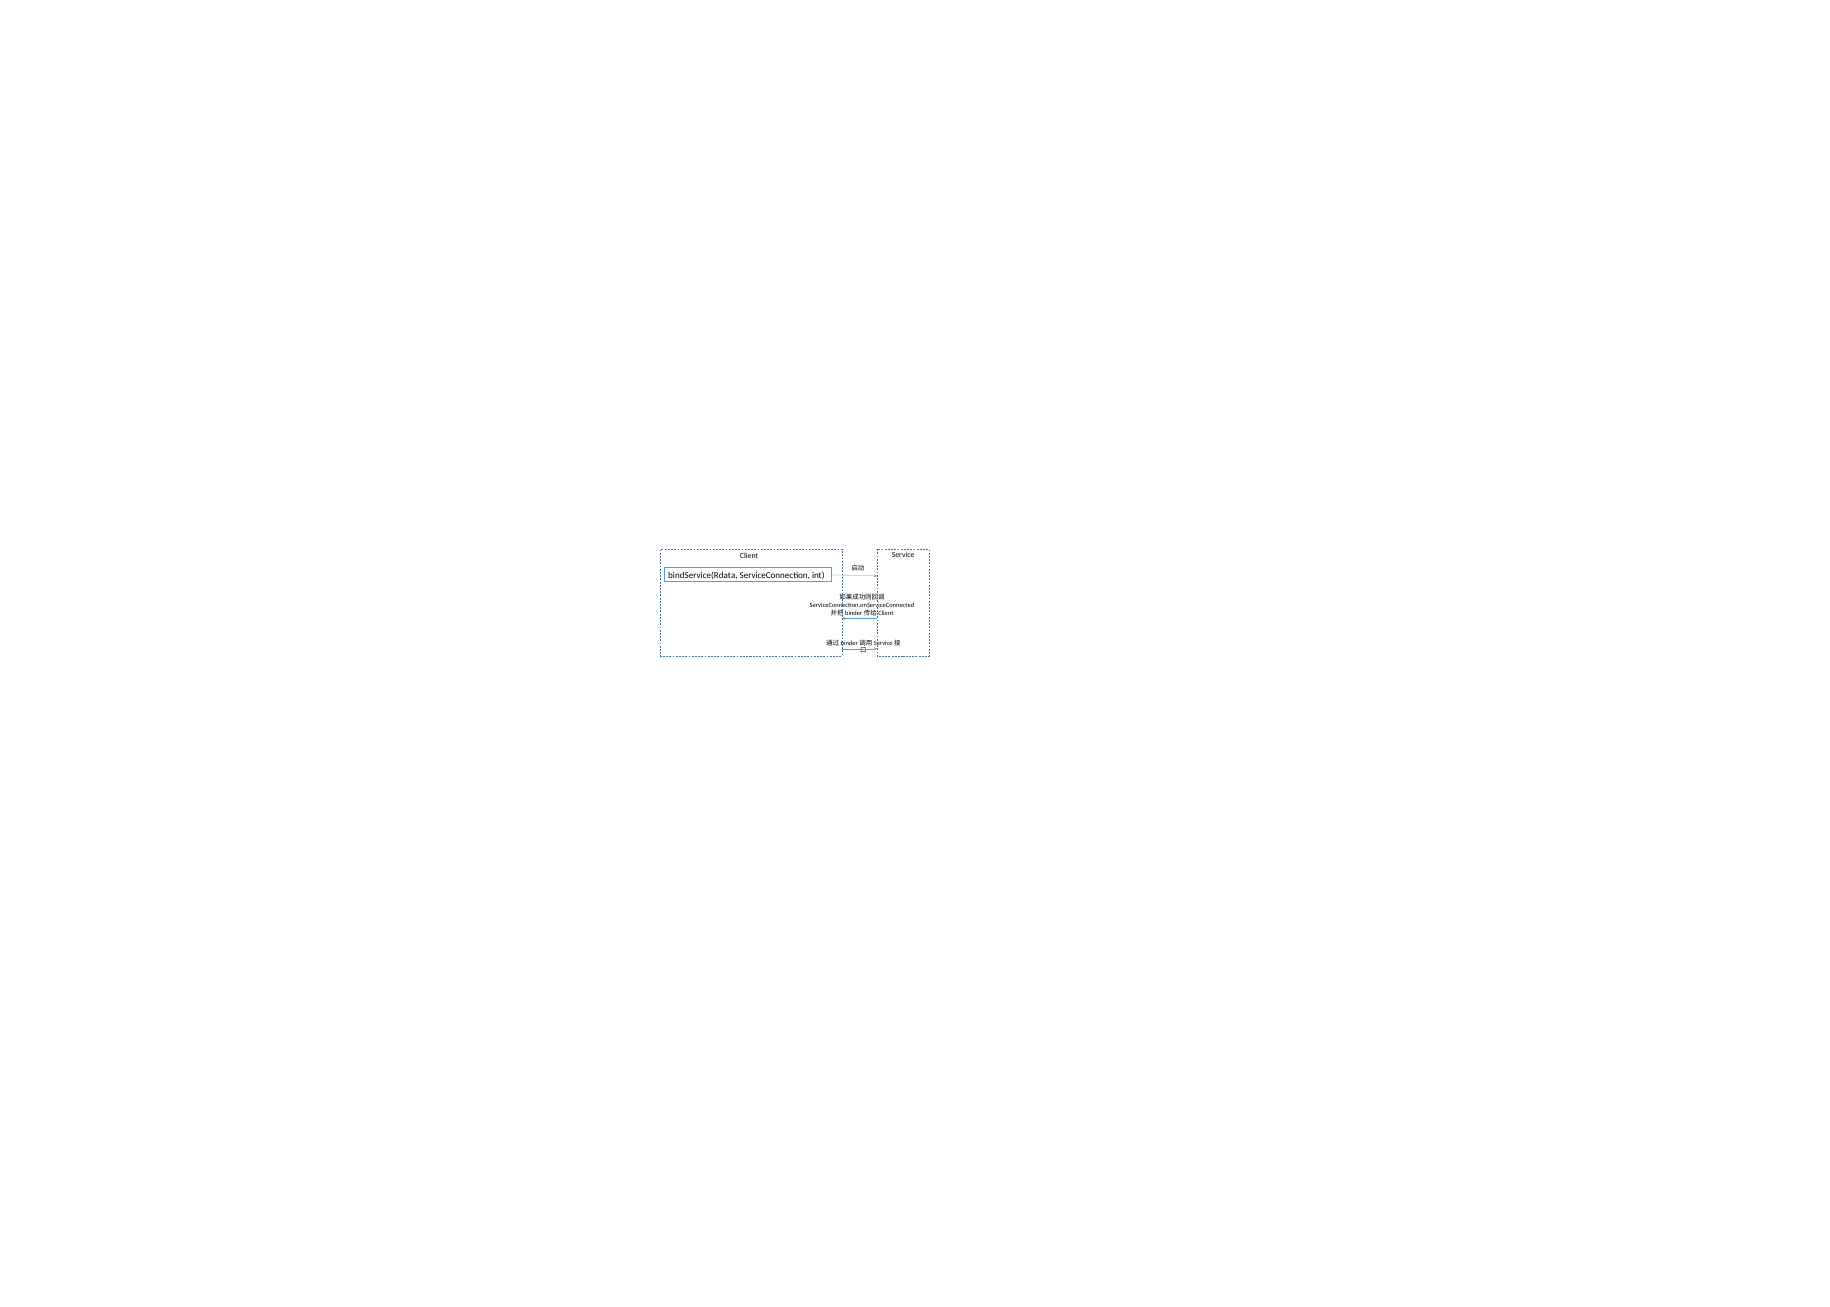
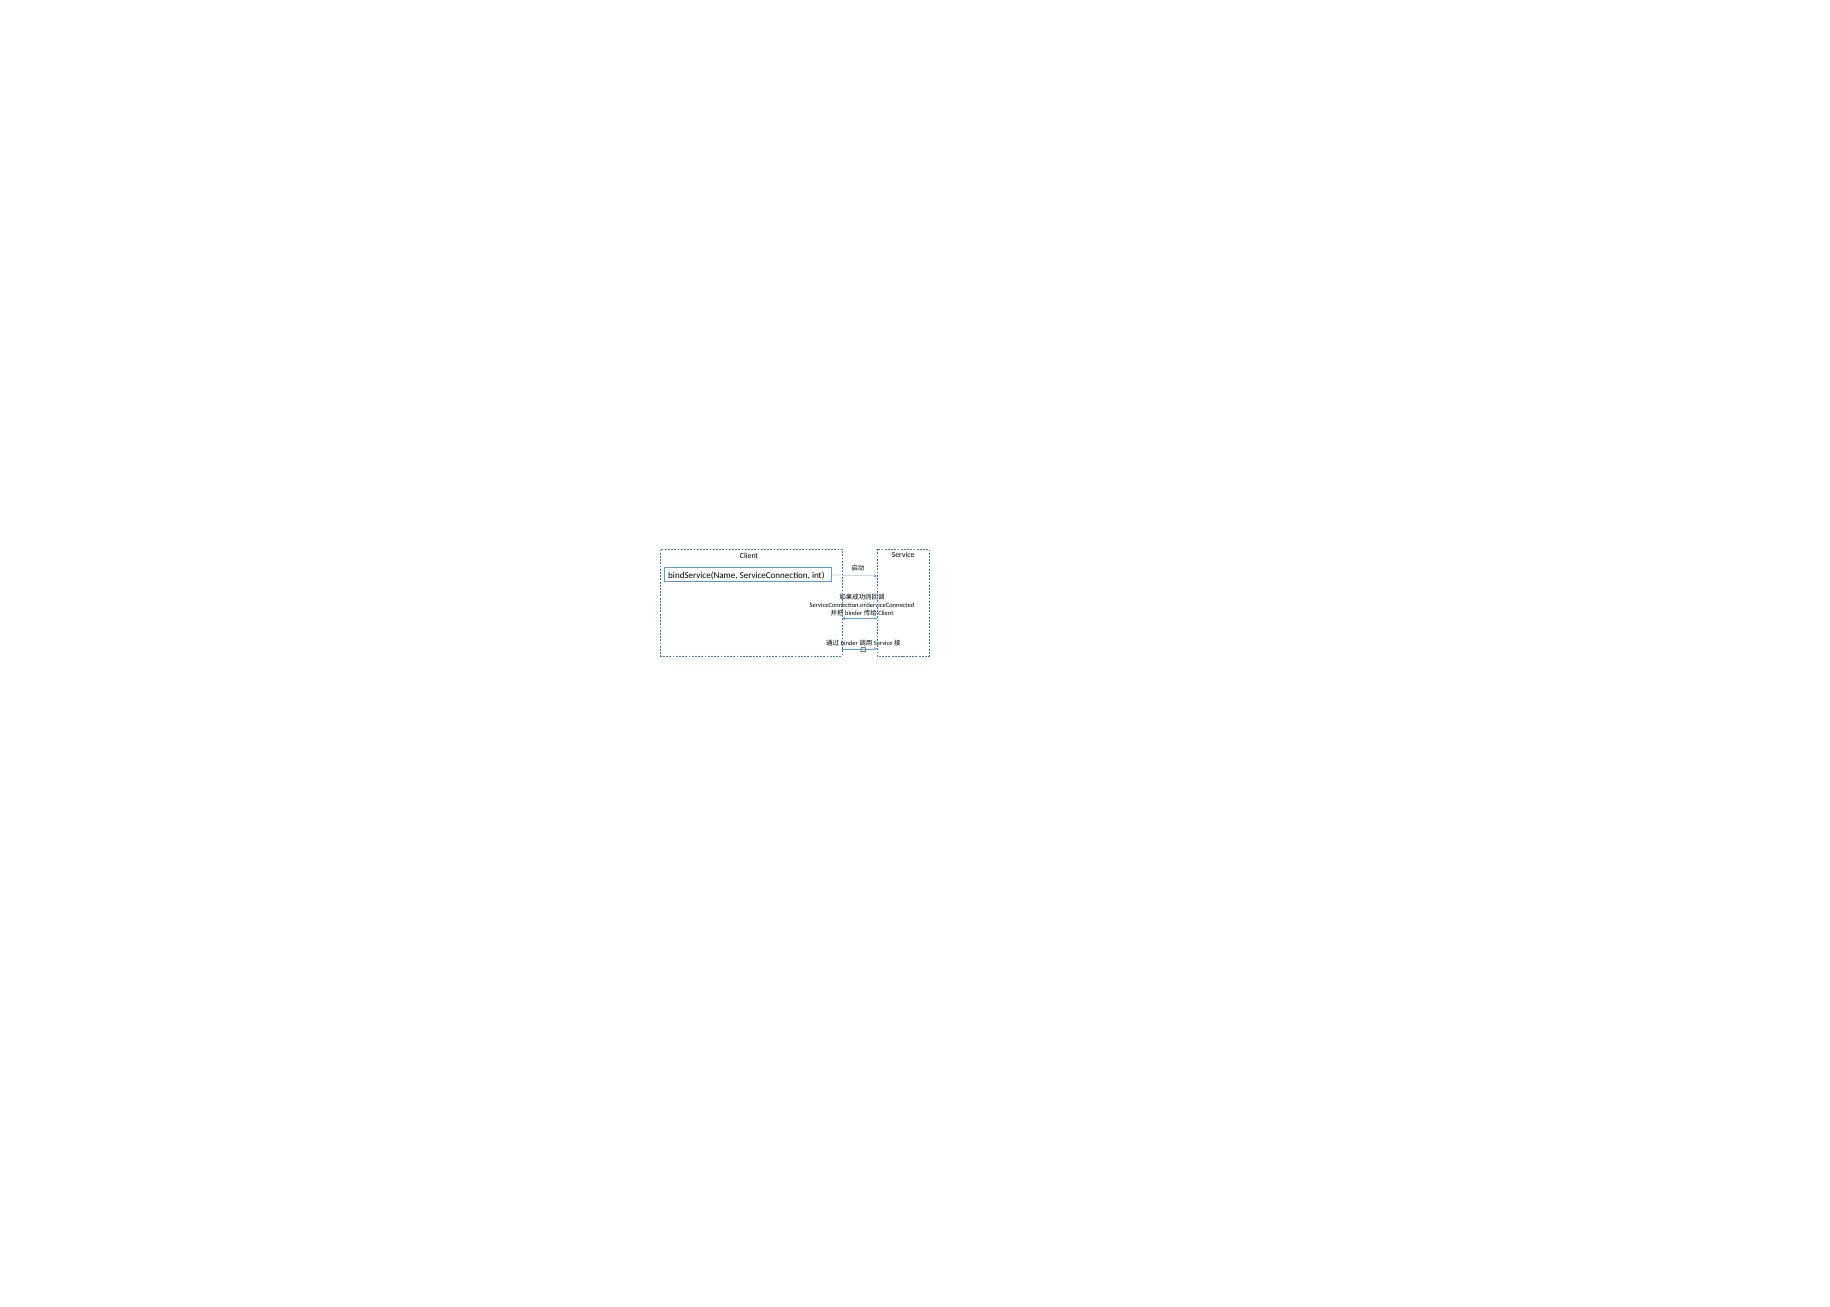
bindService(Rdata: bindService(Rdata -> bindService(Name
